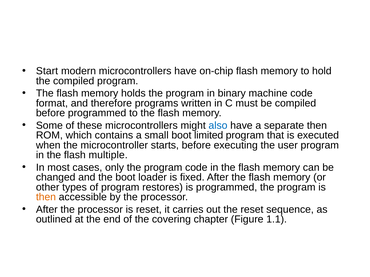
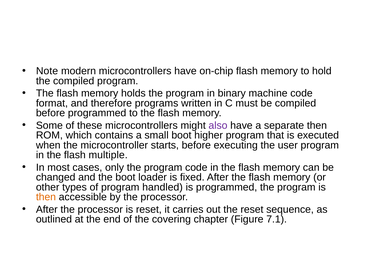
Start: Start -> Note
also colour: blue -> purple
limited: limited -> higher
restores: restores -> handled
1.1: 1.1 -> 7.1
